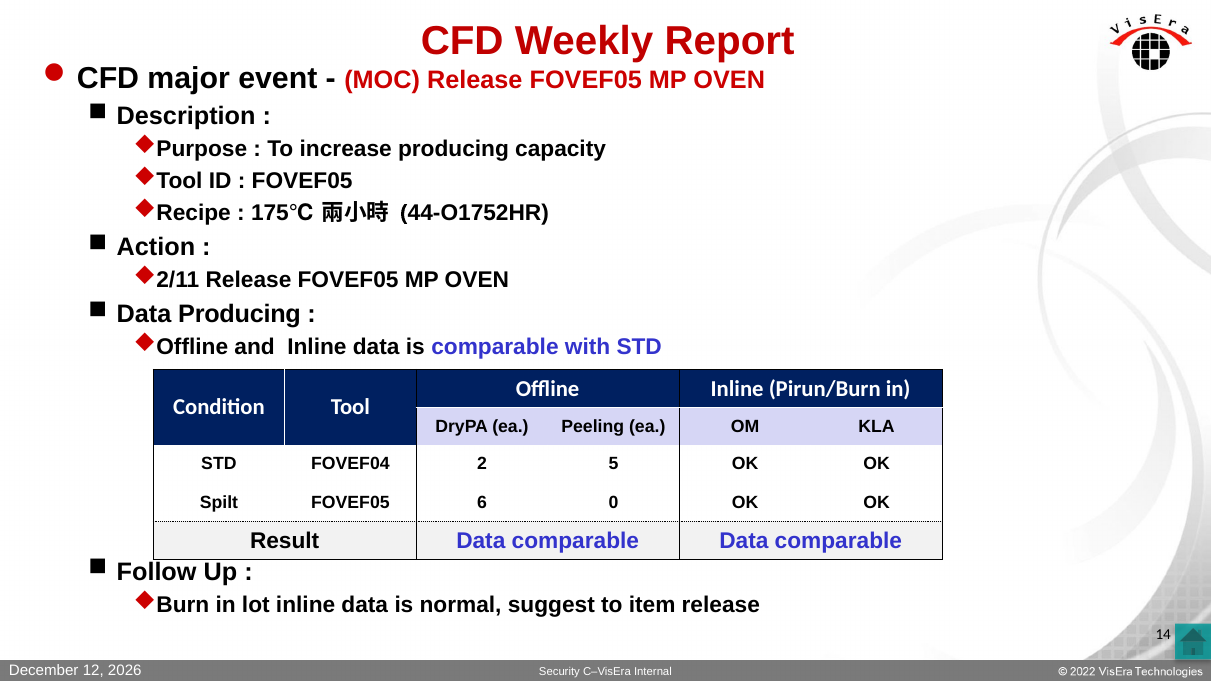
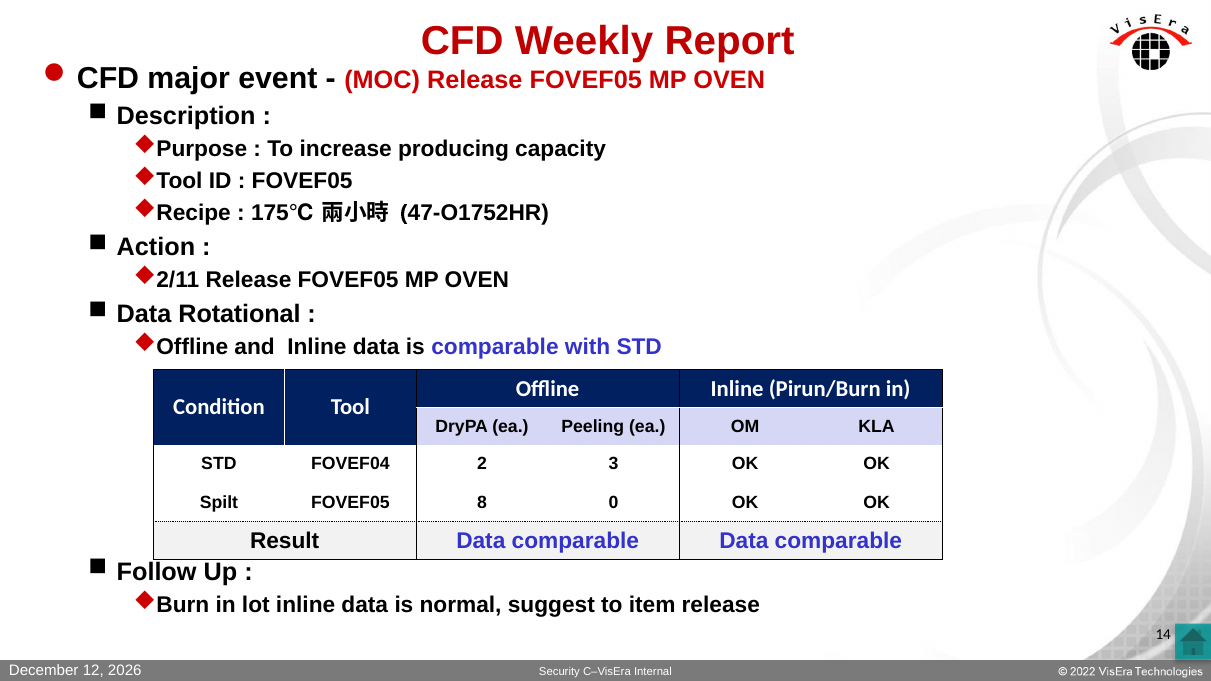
44-O1752HR: 44-O1752HR -> 47-O1752HR
Data Producing: Producing -> Rotational
5: 5 -> 3
6: 6 -> 8
